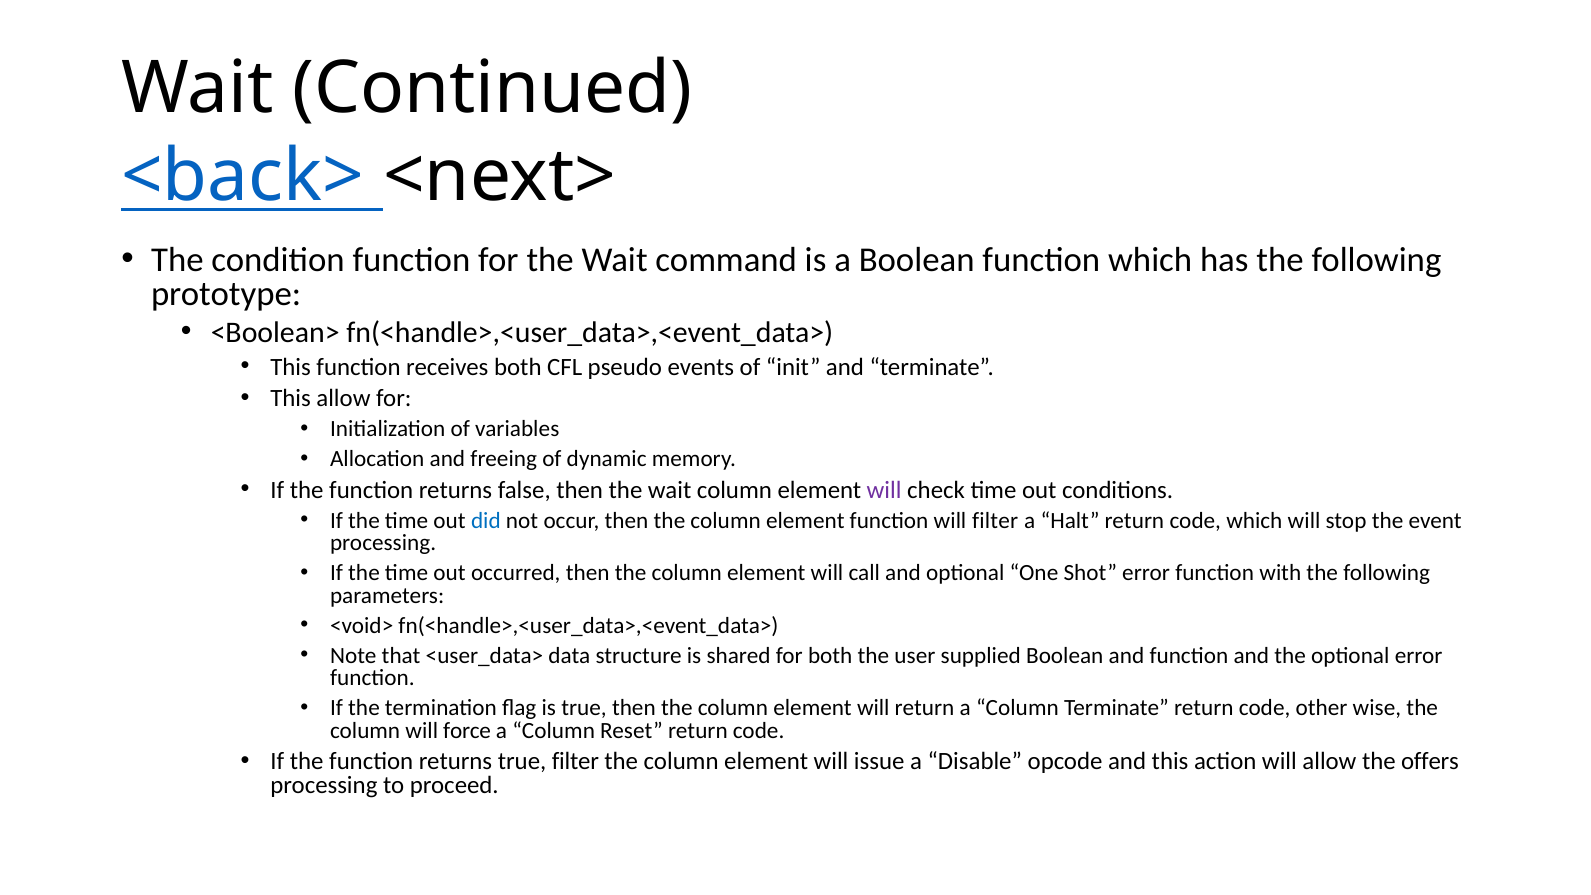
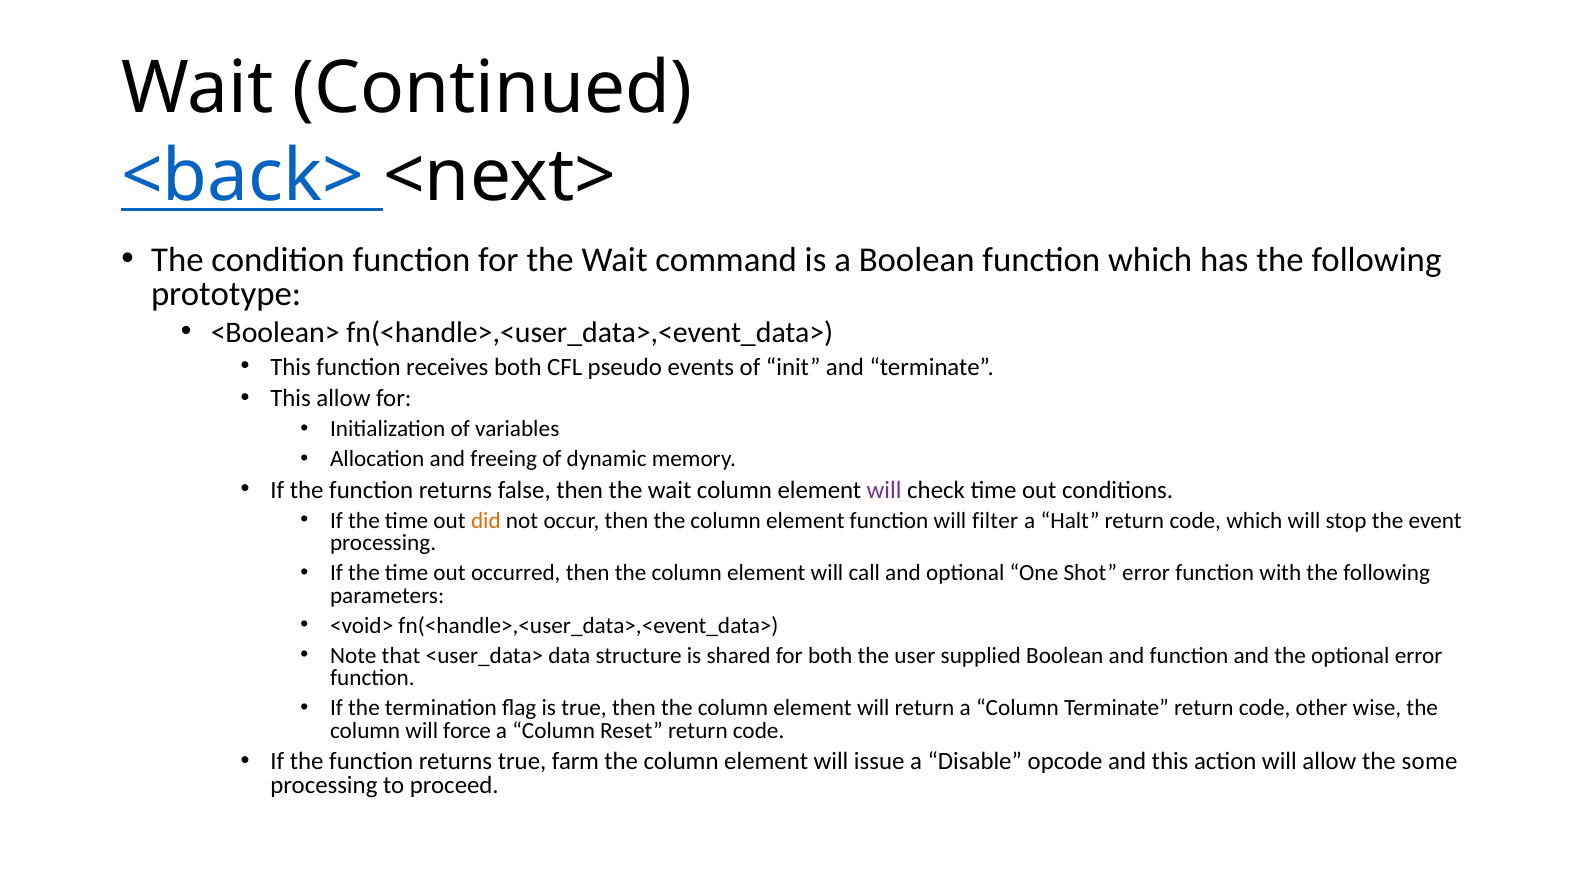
did colour: blue -> orange
true filter: filter -> farm
offers: offers -> some
